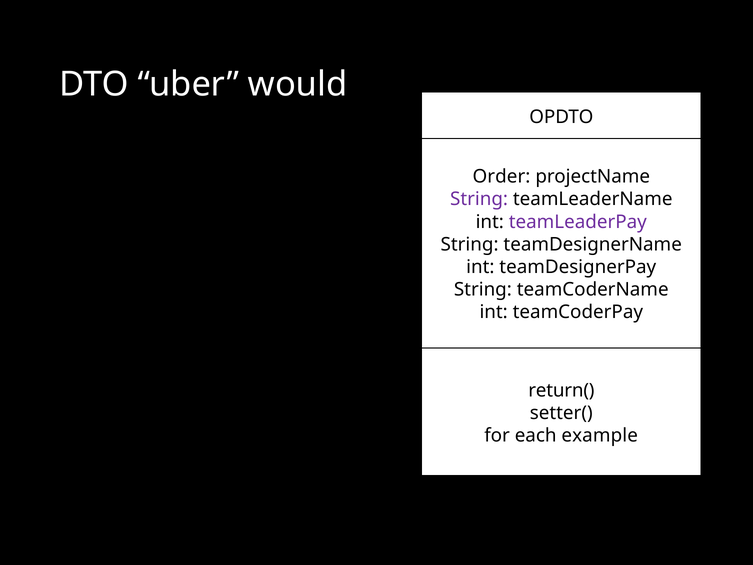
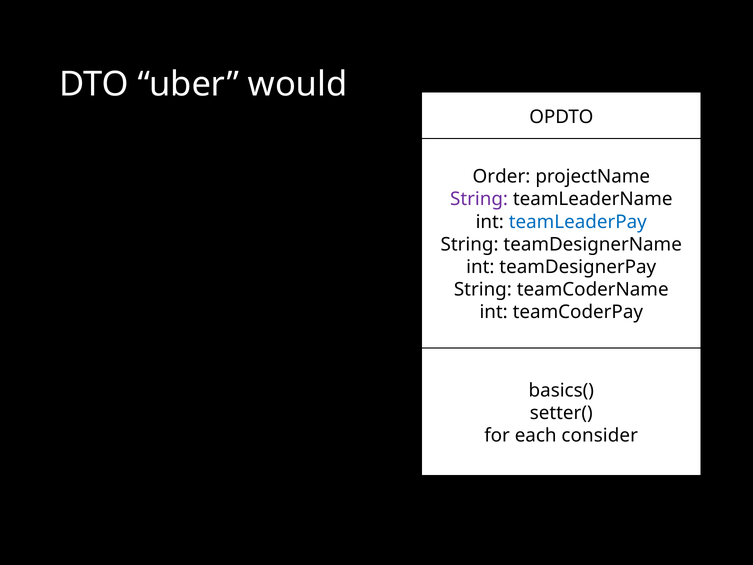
teamLeaderPay colour: purple -> blue
return(: return( -> basics(
example: example -> consider
